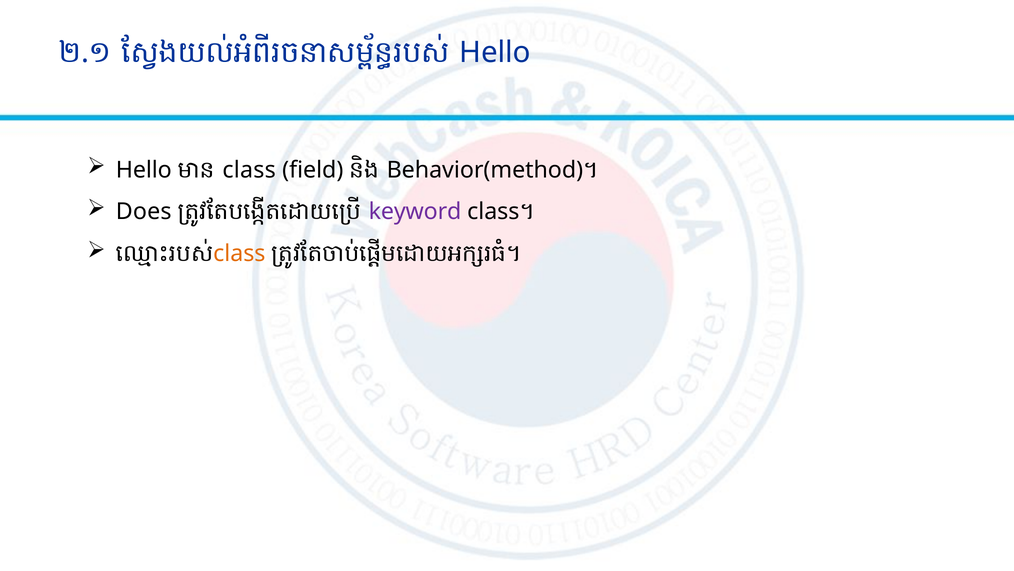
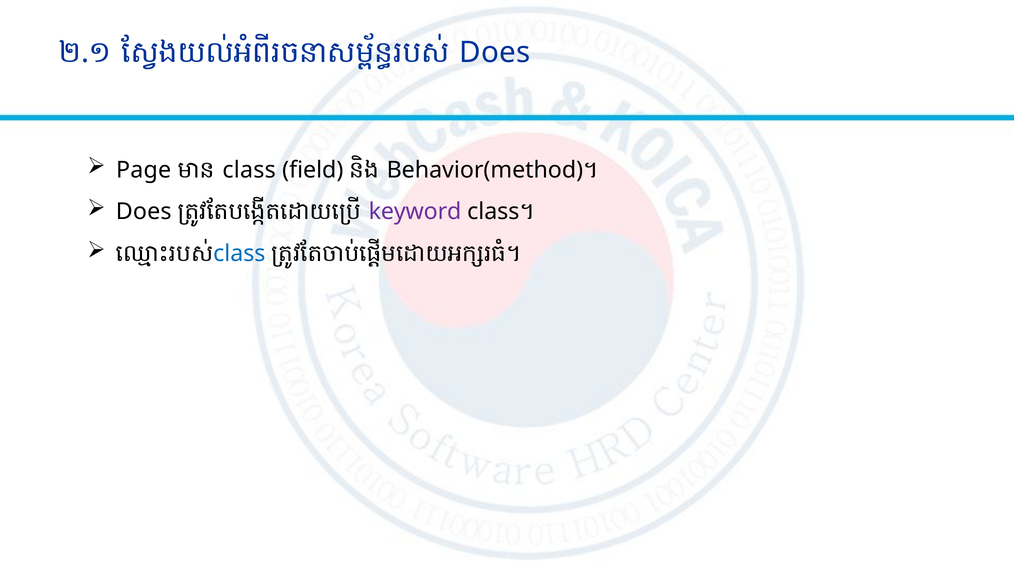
Hello at (495, 53): Hello -> Does
Hello at (144, 170): Hello -> Page
class at (239, 253) colour: orange -> blue
